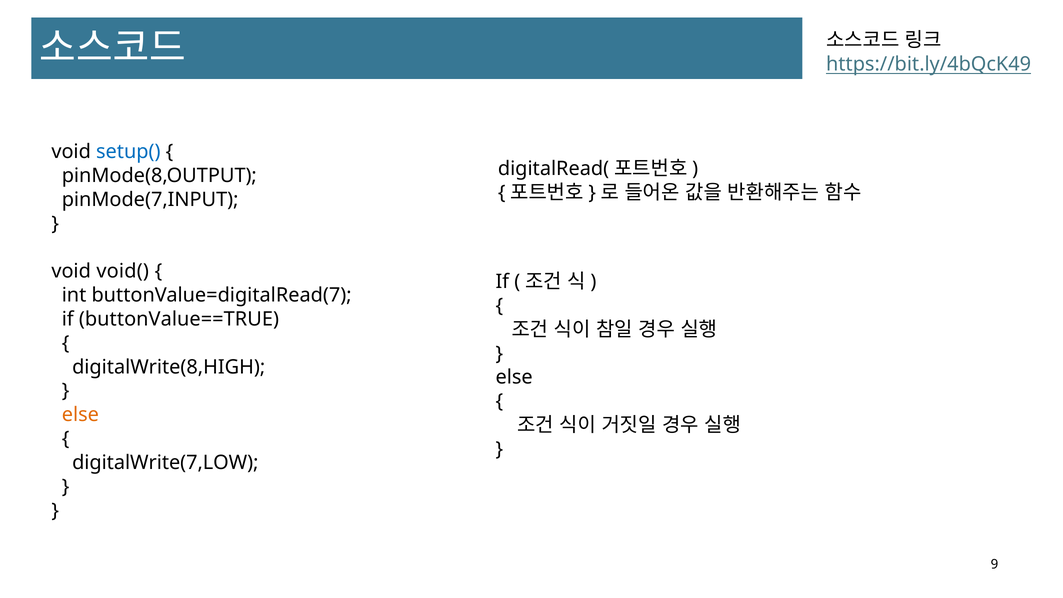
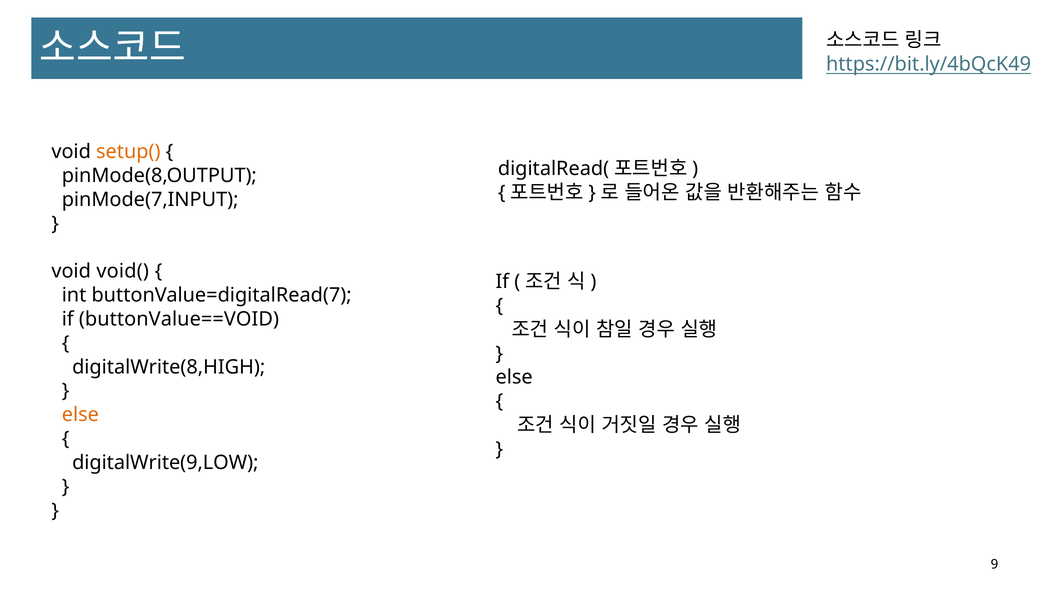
setup( colour: blue -> orange
buttonValue==TRUE: buttonValue==TRUE -> buttonValue==VOID
digitalWrite(7,LOW: digitalWrite(7,LOW -> digitalWrite(9,LOW
